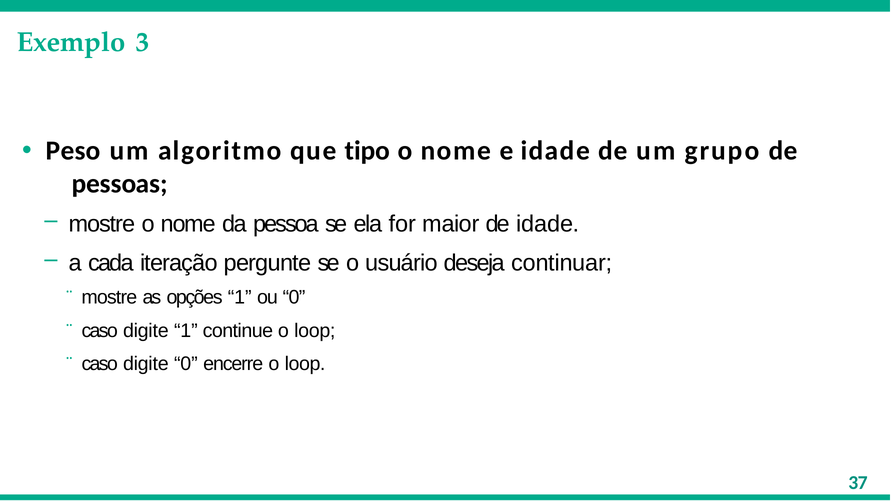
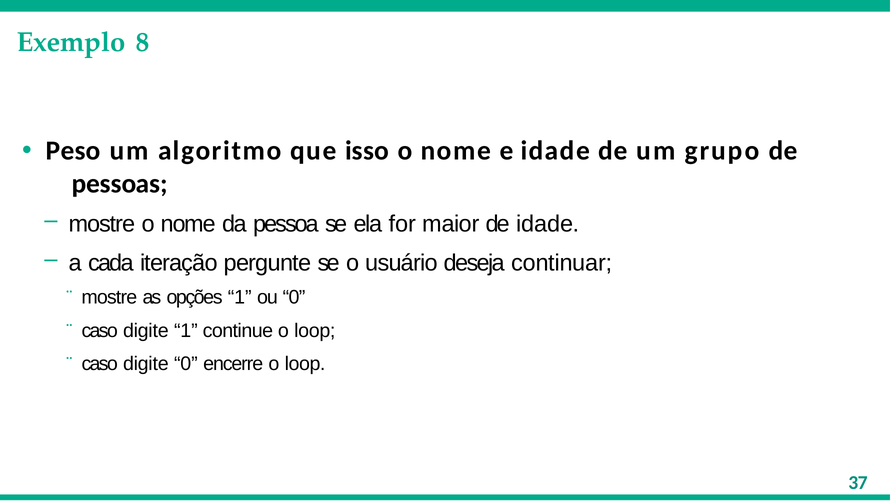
3: 3 -> 8
tipo: tipo -> isso
